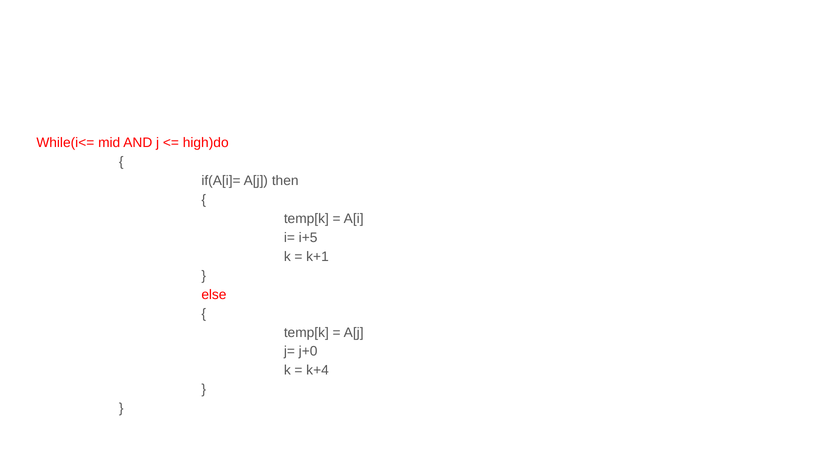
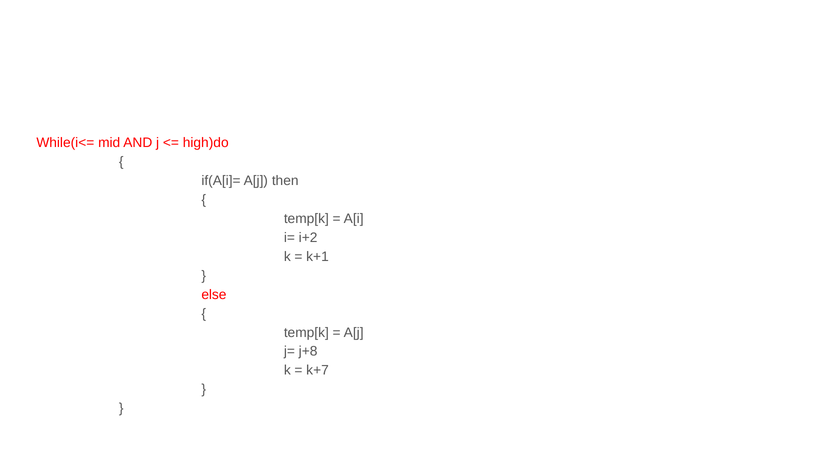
i+5: i+5 -> i+2
j+0: j+0 -> j+8
k+4: k+4 -> k+7
